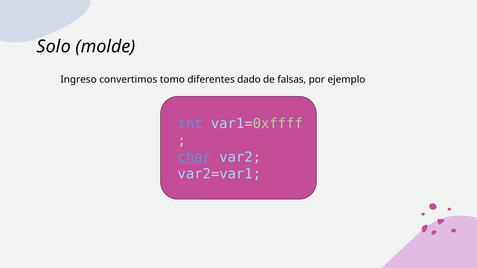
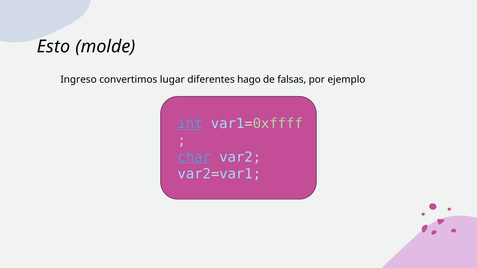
Solo: Solo -> Esto
tomo: tomo -> lugar
dado: dado -> hago
int underline: none -> present
